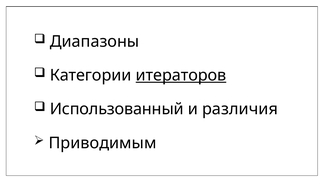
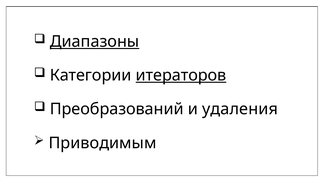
Диапазоны underline: none -> present
Использованный: Использованный -> Преобразований
различия: различия -> удаления
